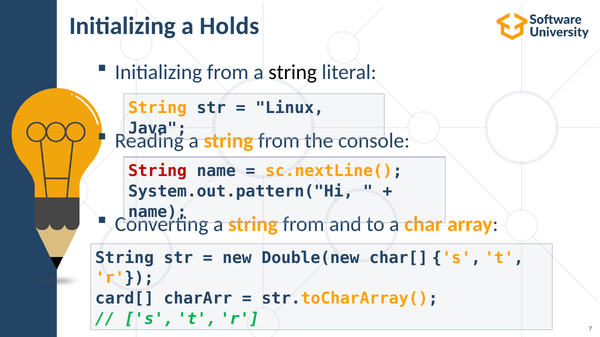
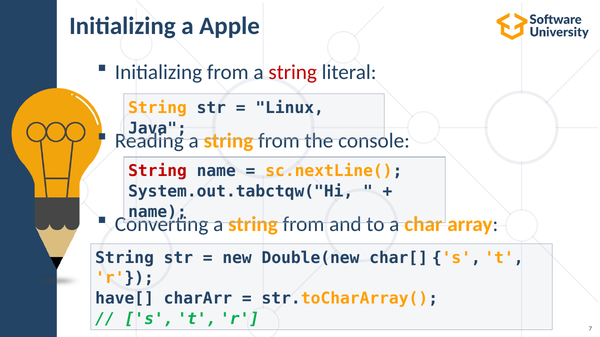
Holds: Holds -> Apple
string at (293, 72) colour: black -> red
System.out.pattern("Hi: System.out.pattern("Hi -> System.out.tabctqw("Hi
card[: card[ -> have[
